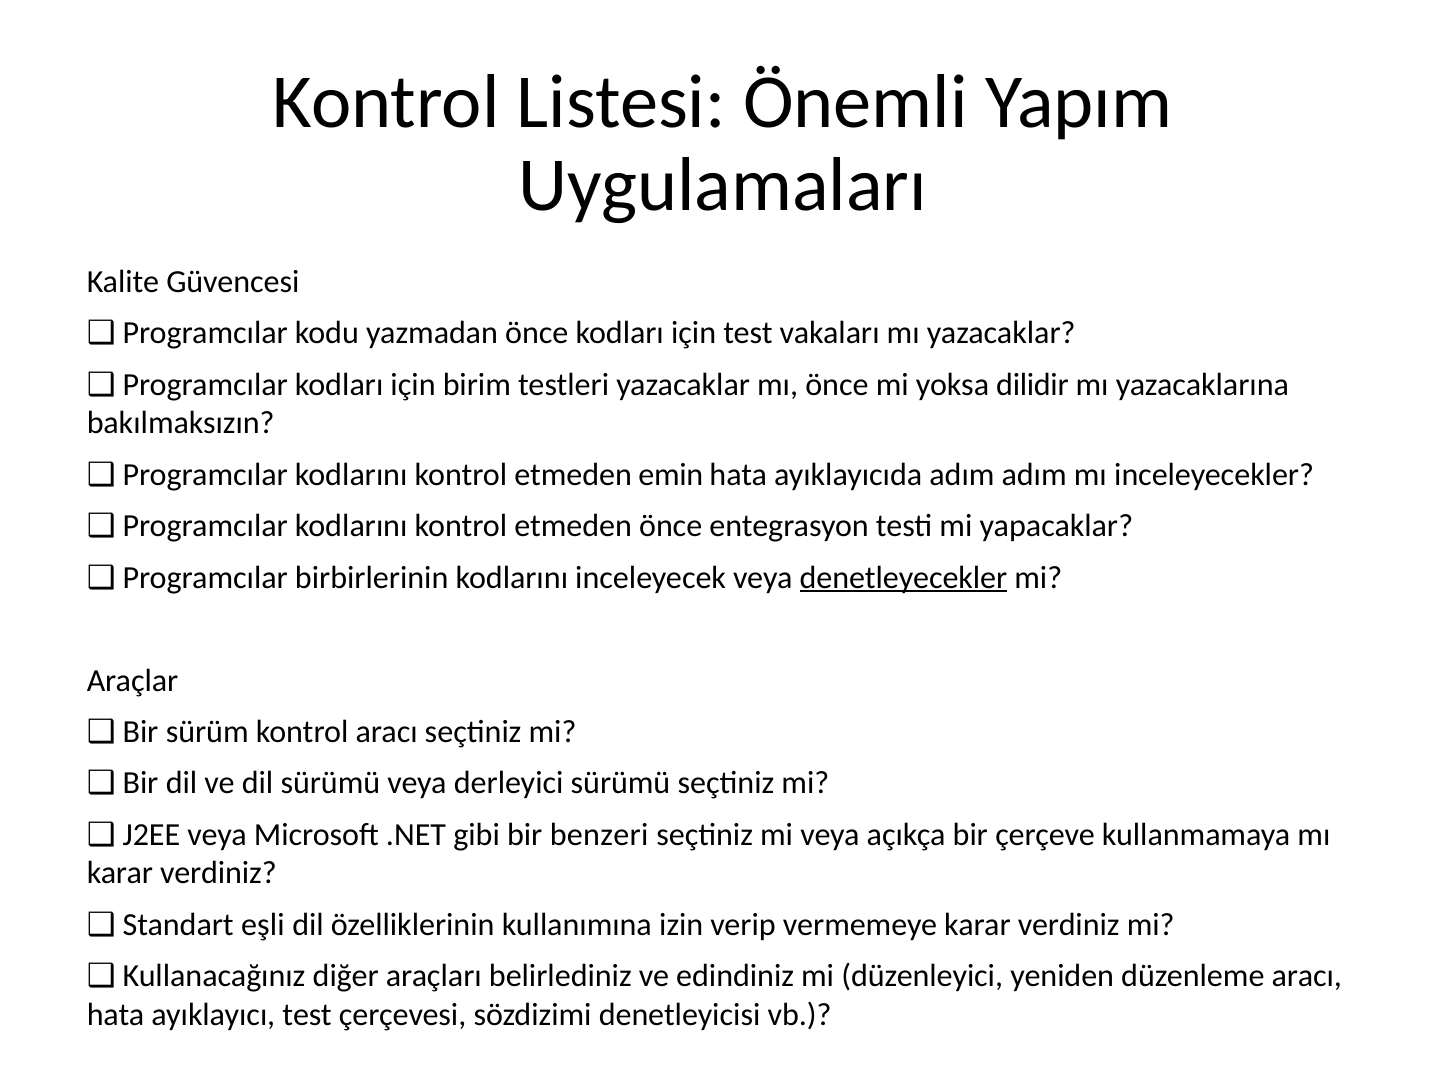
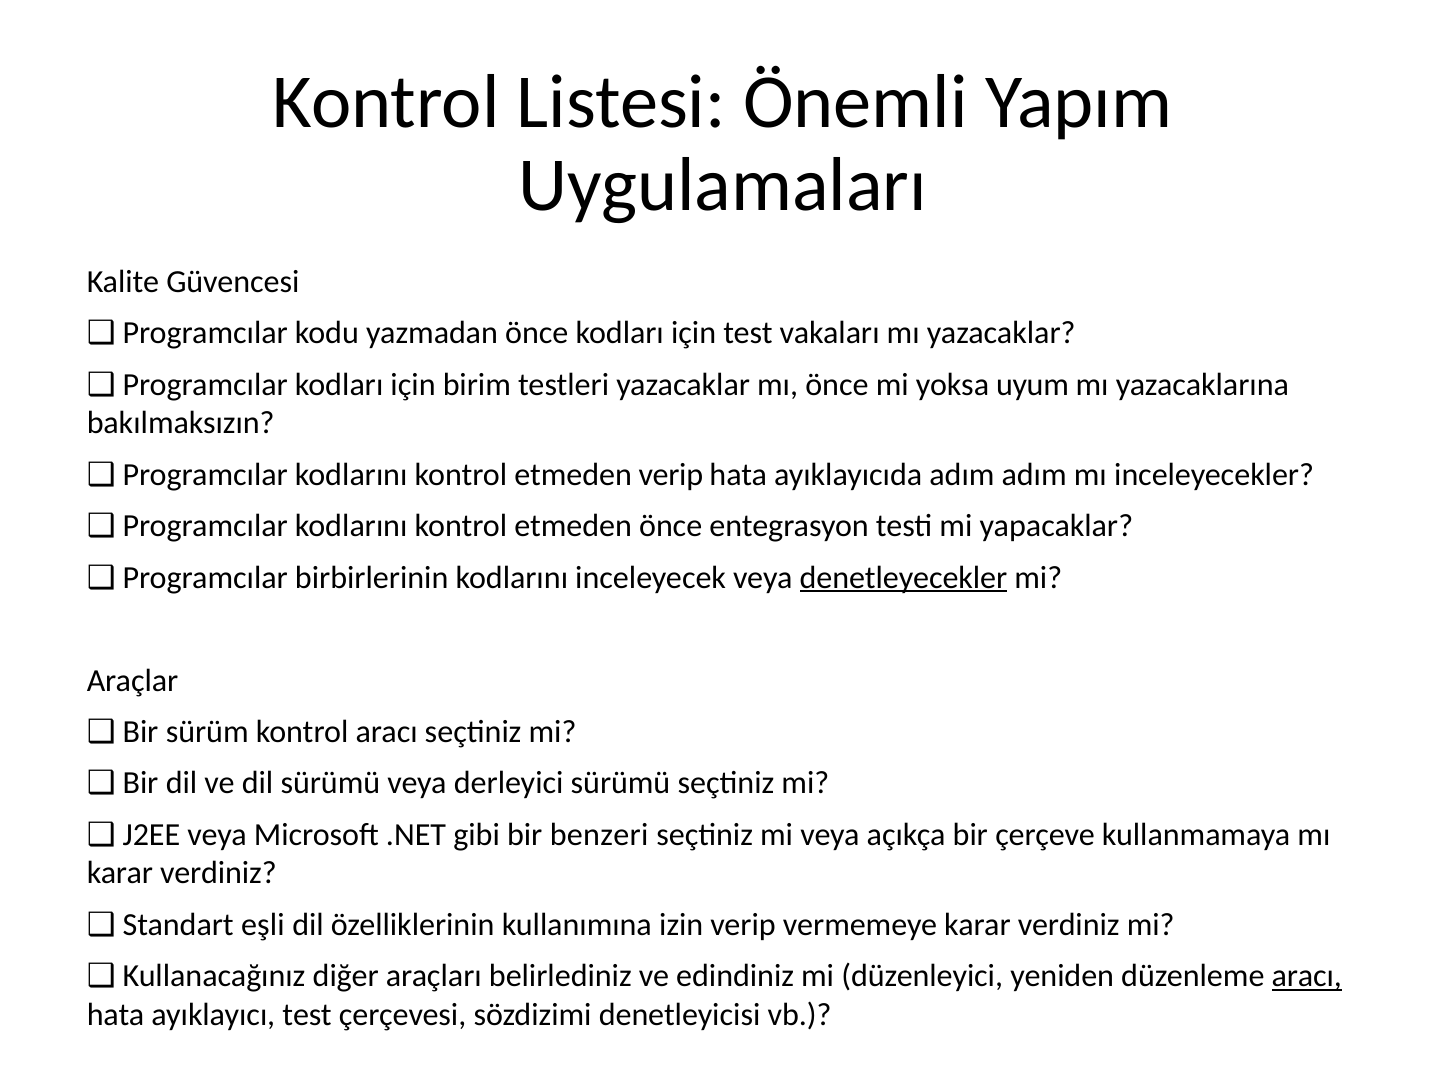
dilidir: dilidir -> uyum
etmeden emin: emin -> verip
aracı at (1307, 976) underline: none -> present
